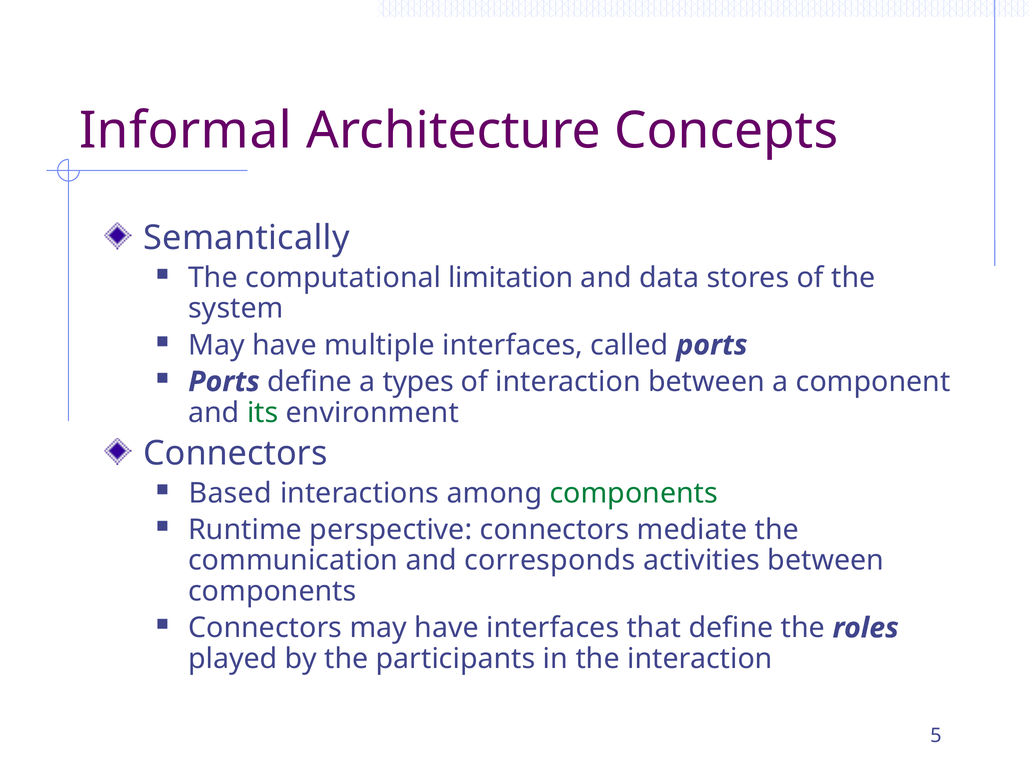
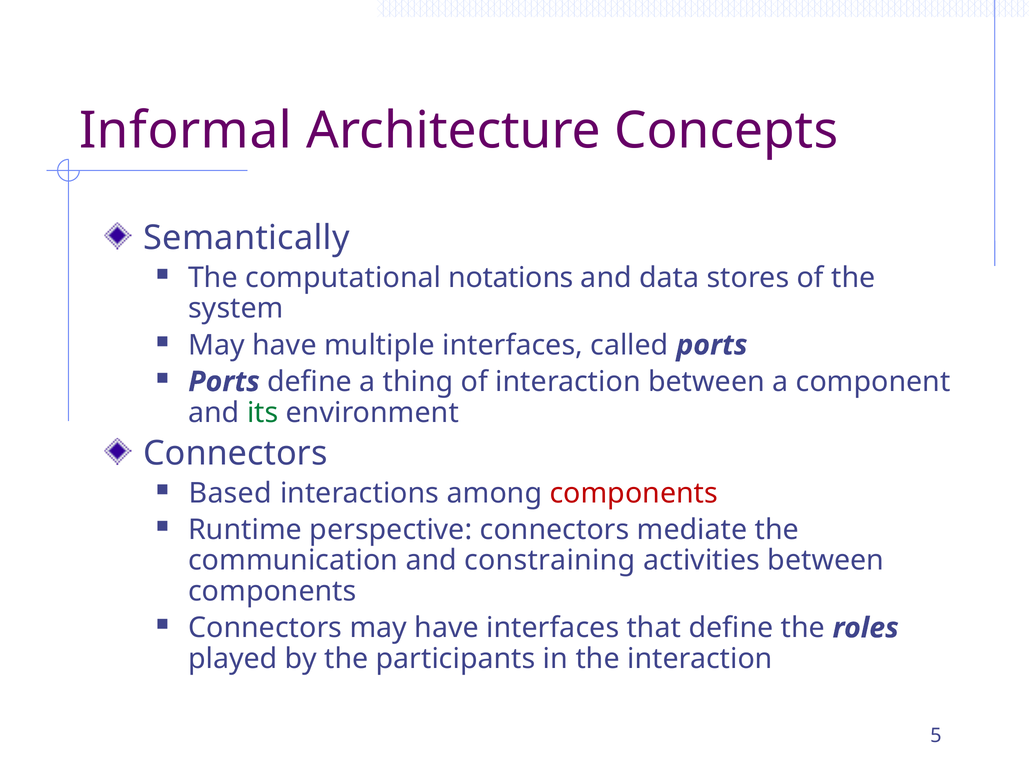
limitation: limitation -> notations
types: types -> thing
components at (634, 493) colour: green -> red
corresponds: corresponds -> constraining
